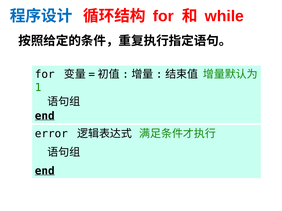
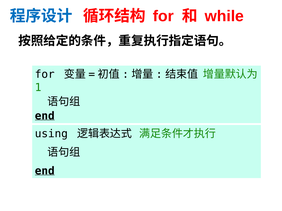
error: error -> using
